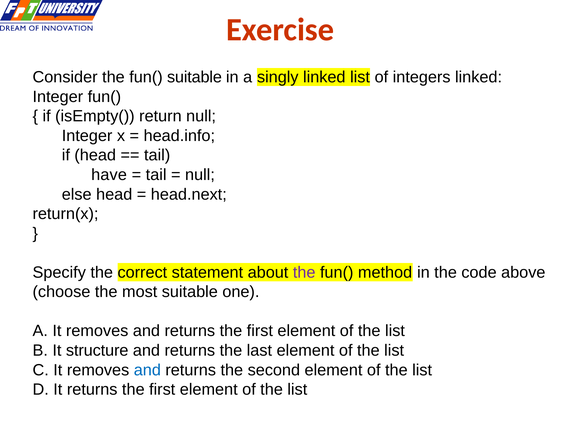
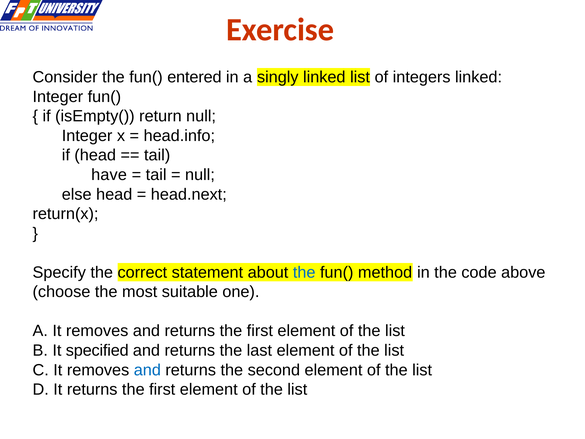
fun( suitable: suitable -> entered
the at (304, 272) colour: purple -> blue
structure: structure -> specified
